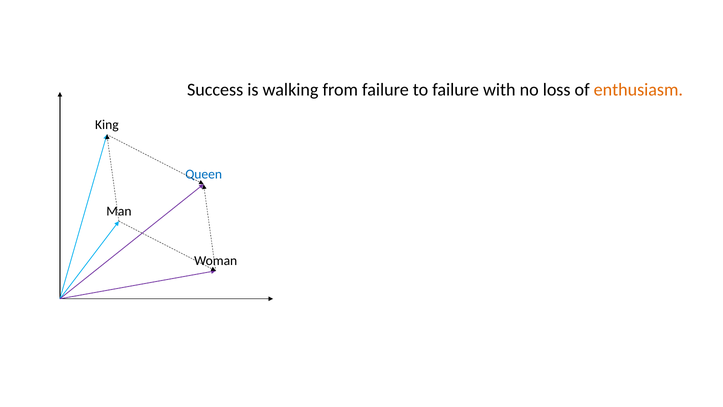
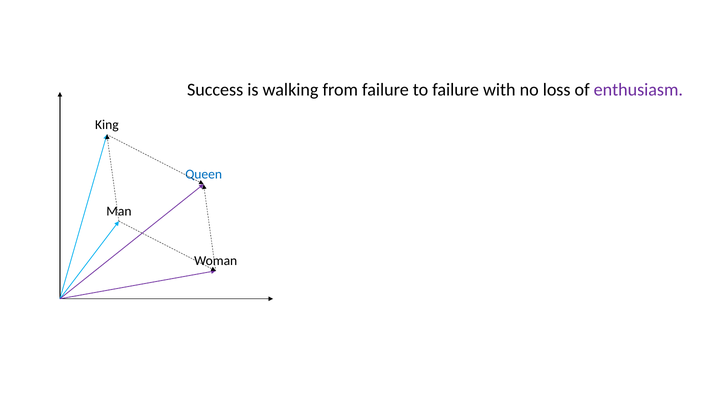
enthusiasm colour: orange -> purple
